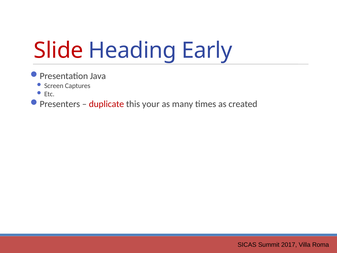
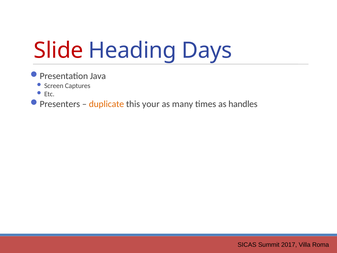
Early: Early -> Days
duplicate colour: red -> orange
created: created -> handles
